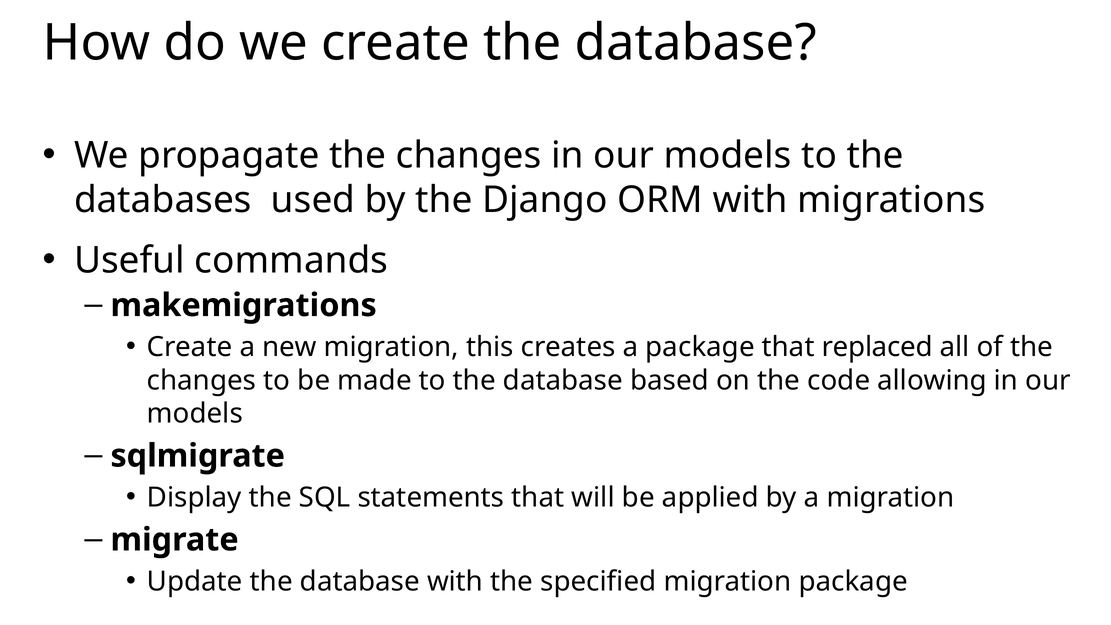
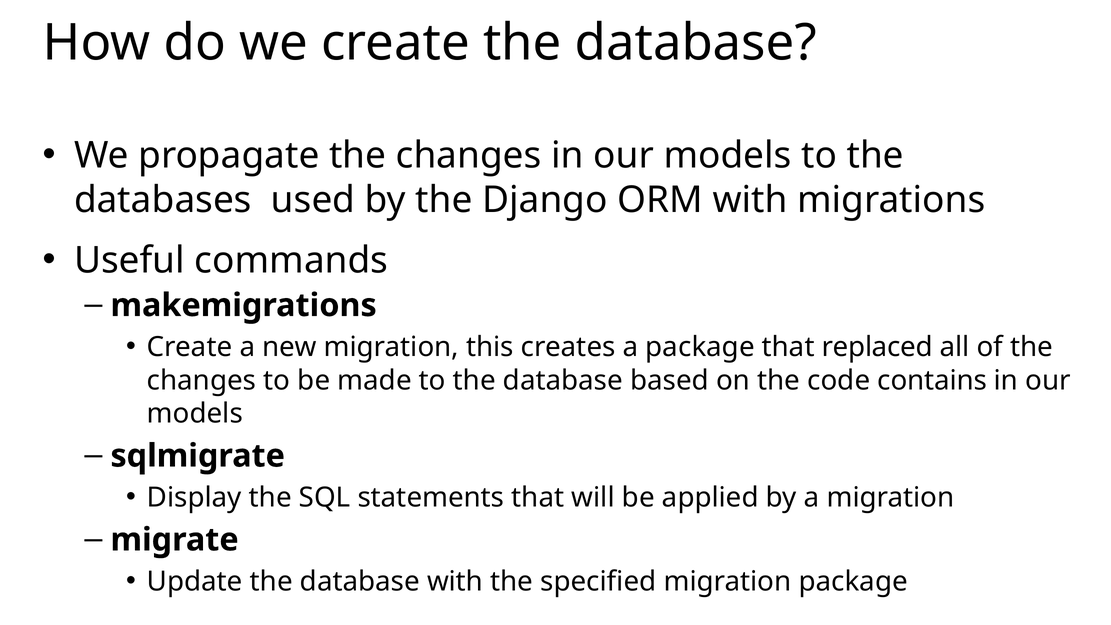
allowing: allowing -> contains
